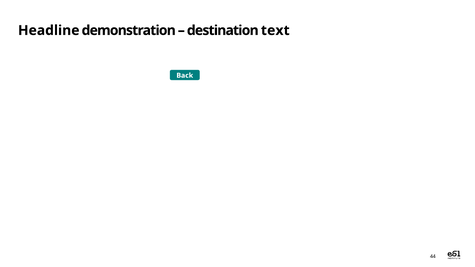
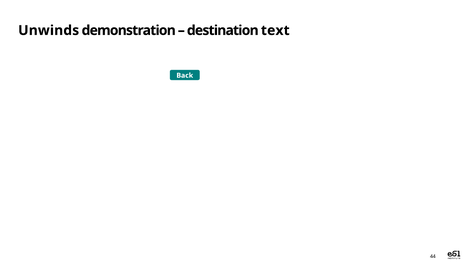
Headline: Headline -> Unwinds
